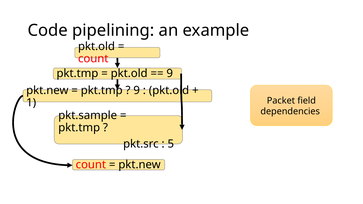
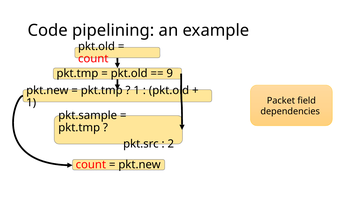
9 at (137, 90): 9 -> 1
5: 5 -> 2
